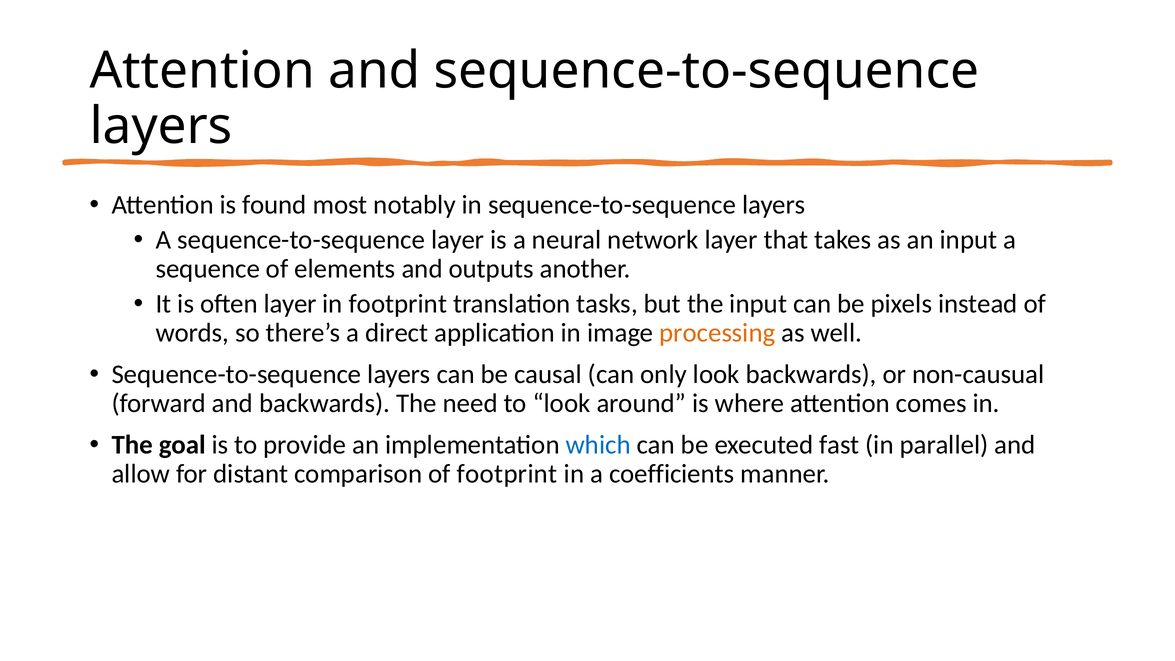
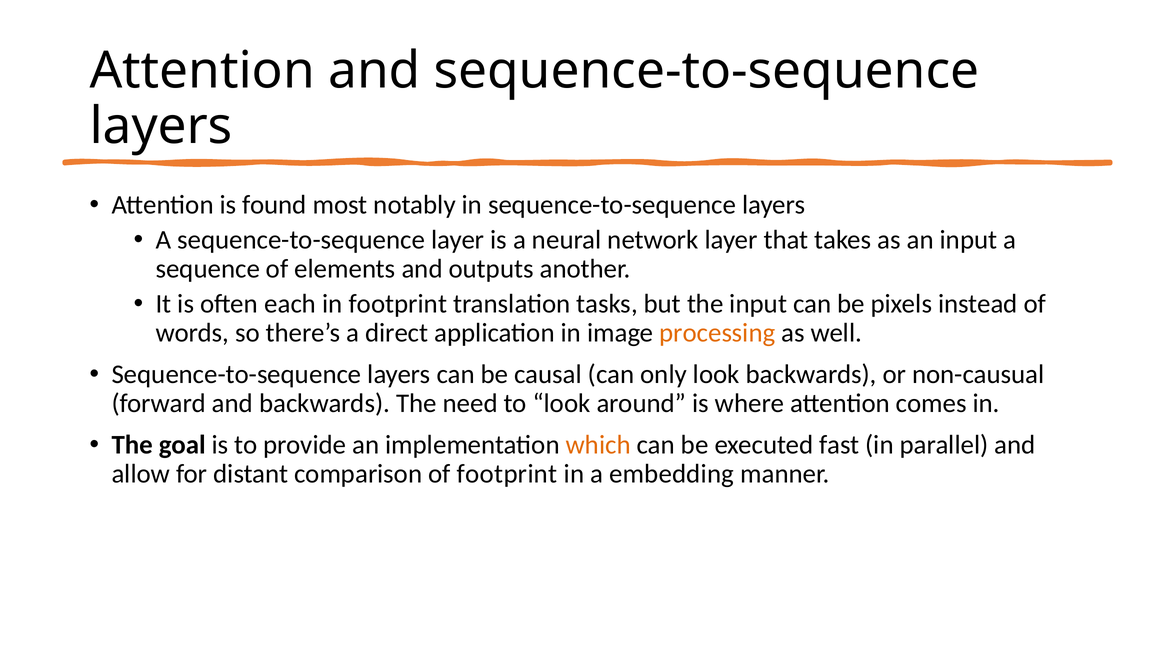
often layer: layer -> each
which colour: blue -> orange
coefficients: coefficients -> embedding
